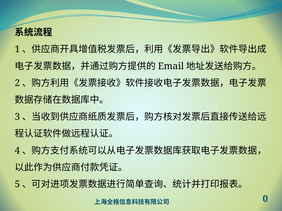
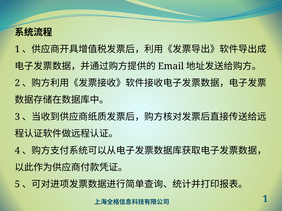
0 at (265, 199): 0 -> 1
